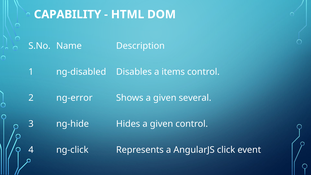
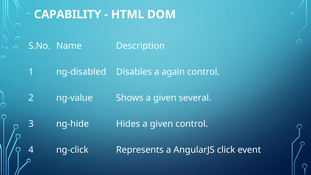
items: items -> again
ng-error: ng-error -> ng-value
